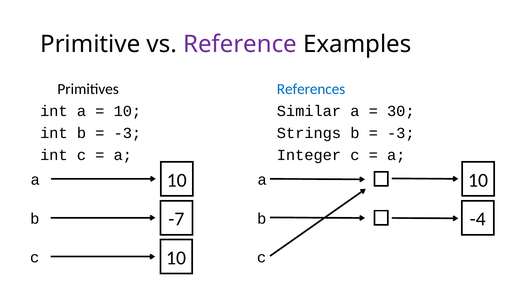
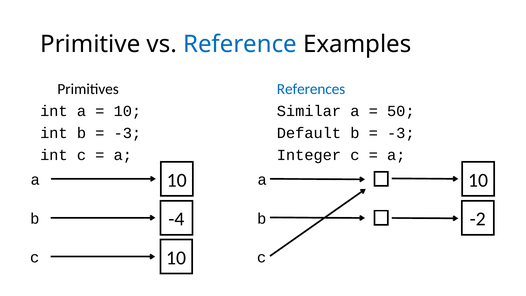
Reference colour: purple -> blue
30: 30 -> 50
Strings: Strings -> Default
-7: -7 -> -4
-4: -4 -> -2
